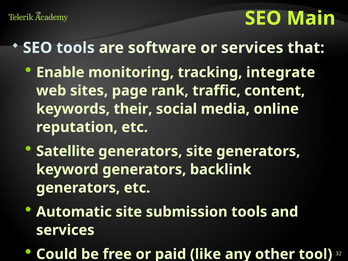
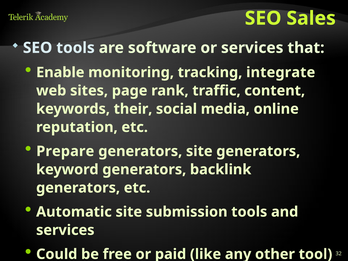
Main: Main -> Sales
Satellite: Satellite -> Prepare
